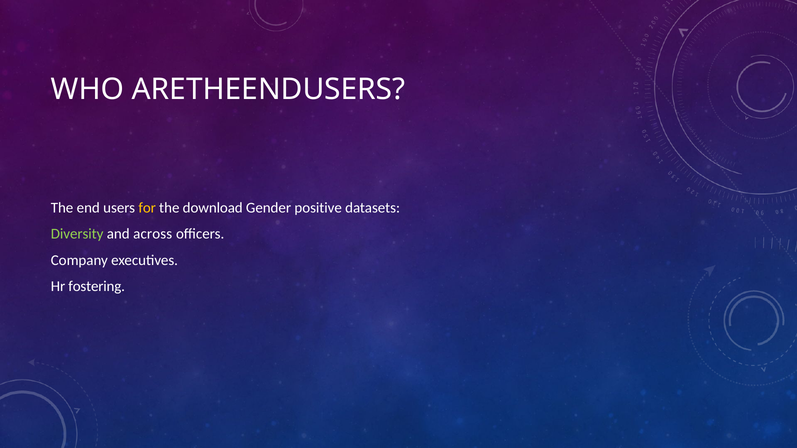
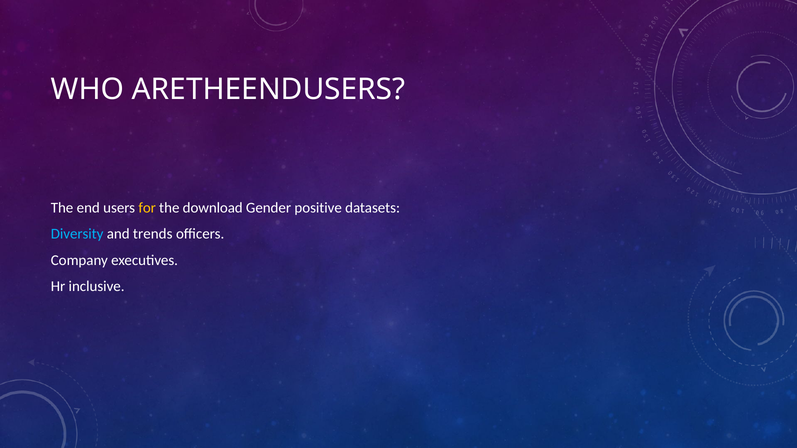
Diversity colour: light green -> light blue
across: across -> trends
fostering: fostering -> inclusive
